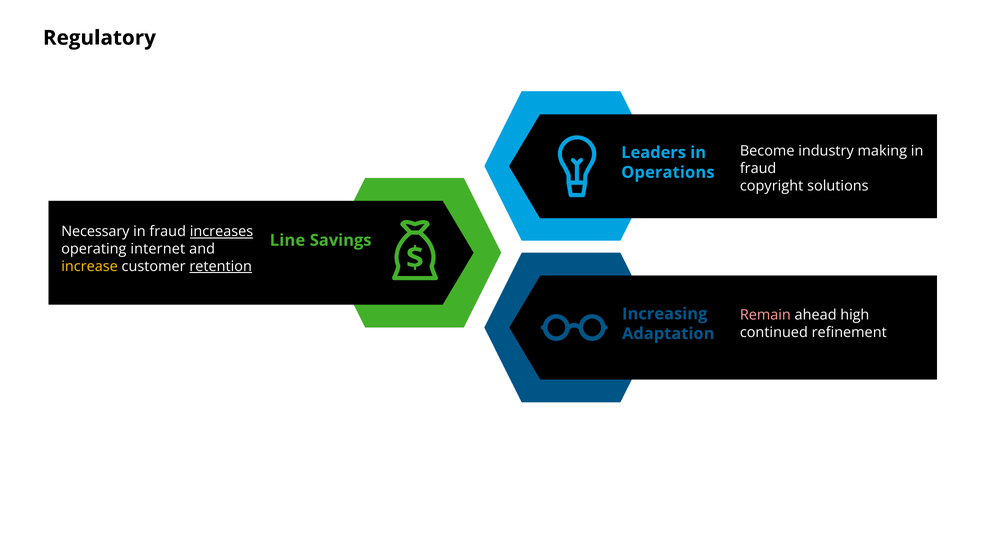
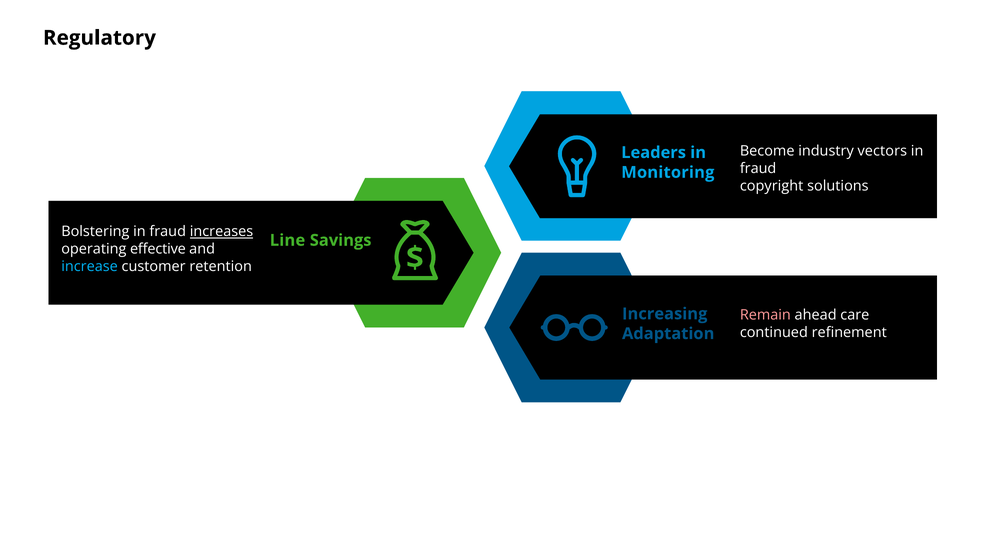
making: making -> vectors
Operations: Operations -> Monitoring
Necessary: Necessary -> Bolstering
internet: internet -> effective
increase colour: yellow -> light blue
retention underline: present -> none
high: high -> care
